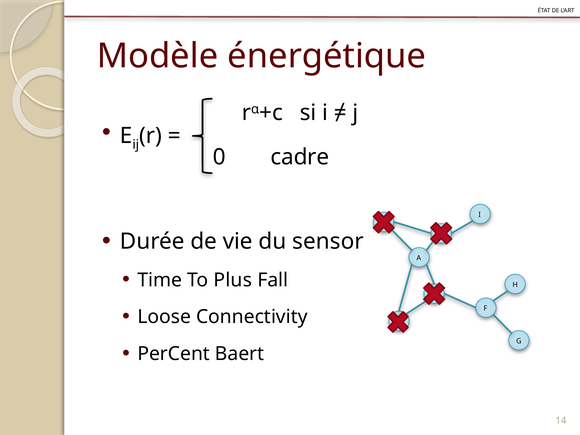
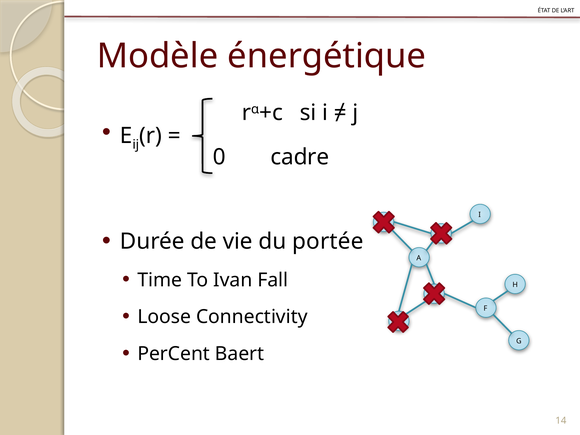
sensor: sensor -> portée
Plus: Plus -> Ivan
